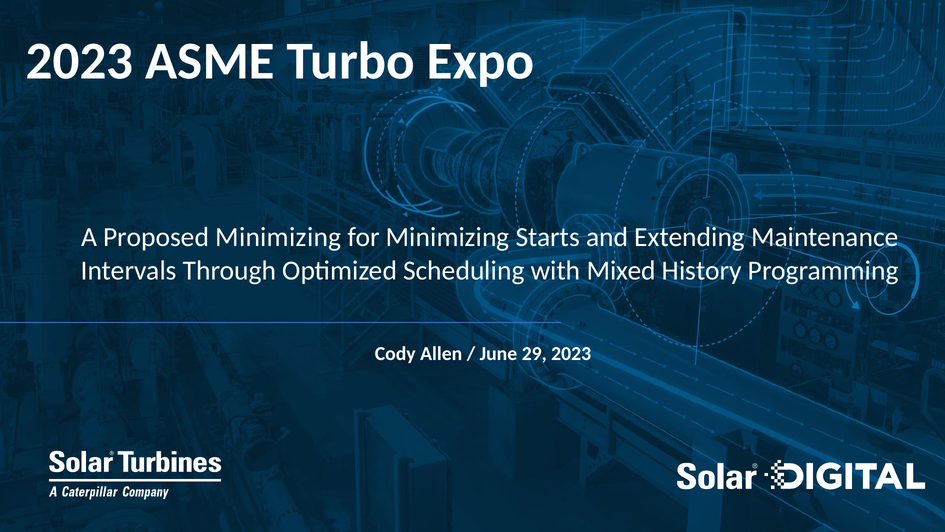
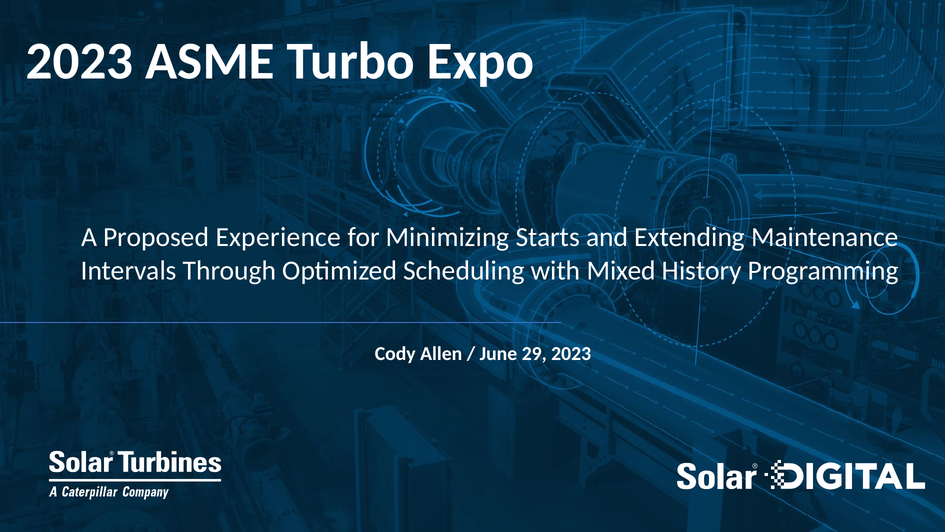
Proposed Minimizing: Minimizing -> Experience
